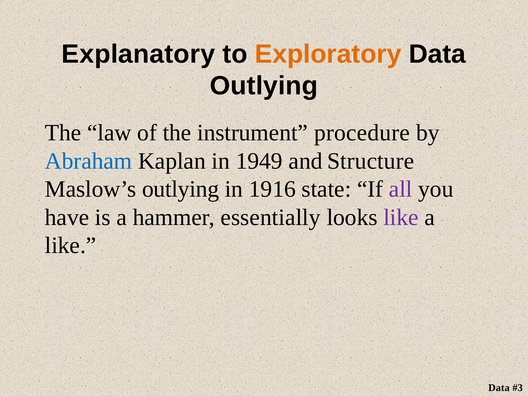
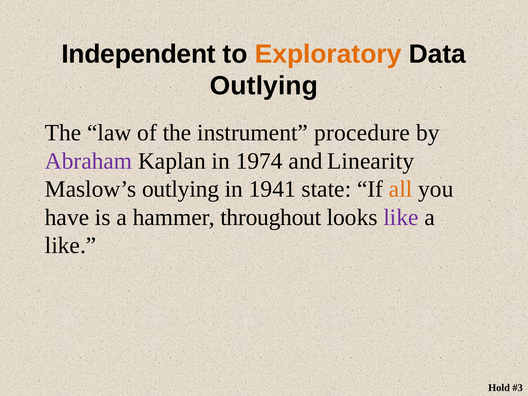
Explanatory: Explanatory -> Independent
Abraham colour: blue -> purple
1949: 1949 -> 1974
Structure: Structure -> Linearity
1916: 1916 -> 1941
all colour: purple -> orange
essentially: essentially -> throughout
Data at (499, 388): Data -> Hold
